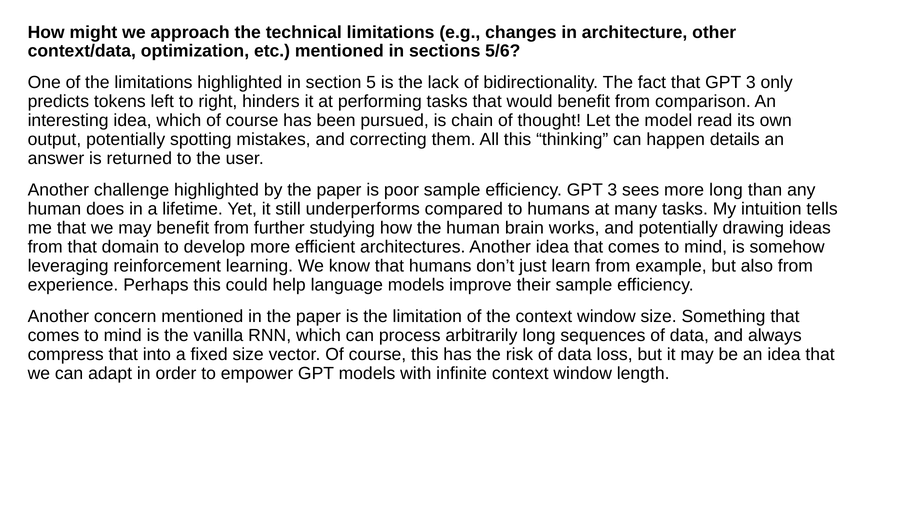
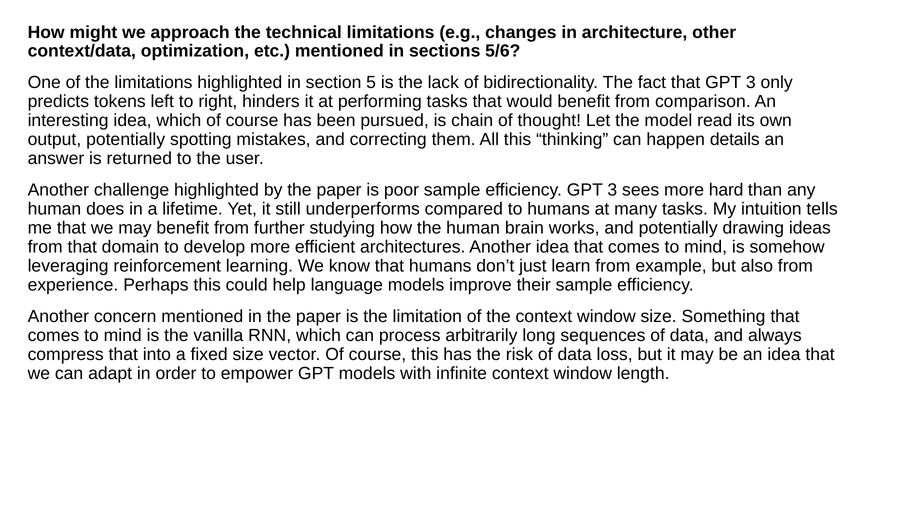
more long: long -> hard
